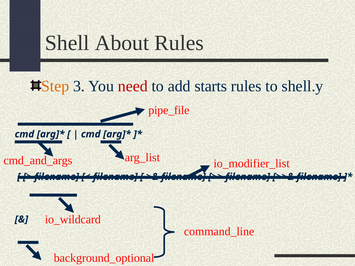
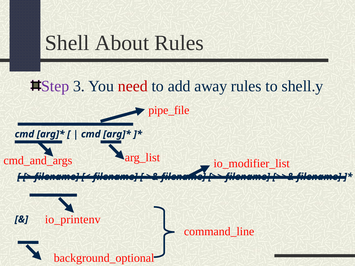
Step colour: orange -> purple
starts: starts -> away
io_wildcard: io_wildcard -> io_printenv
